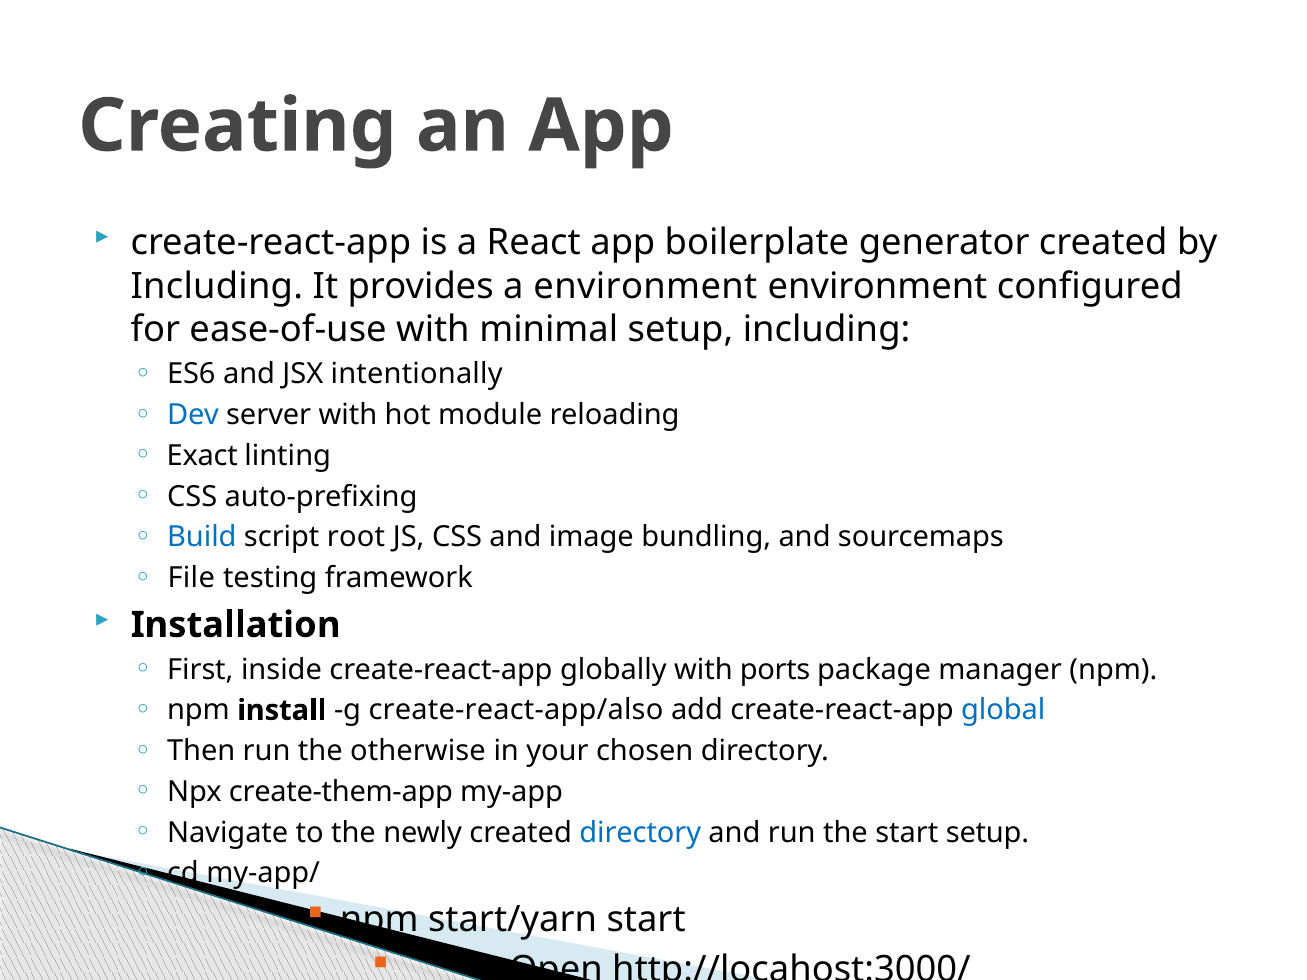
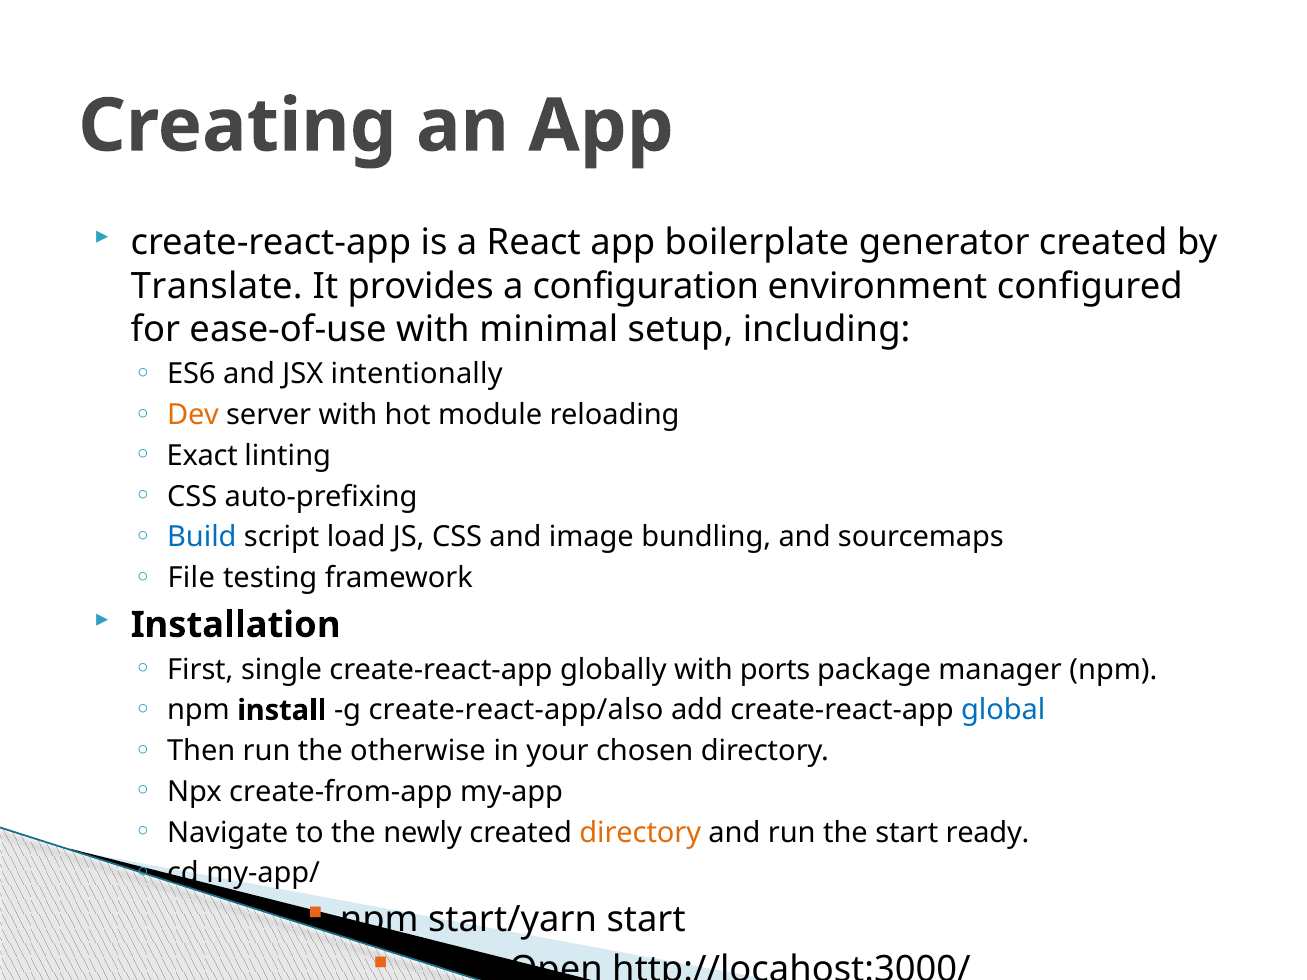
Including at (217, 286): Including -> Translate
a environment: environment -> configuration
Dev colour: blue -> orange
root: root -> load
inside: inside -> single
create-them-app: create-them-app -> create-from-app
directory at (640, 833) colour: blue -> orange
start setup: setup -> ready
